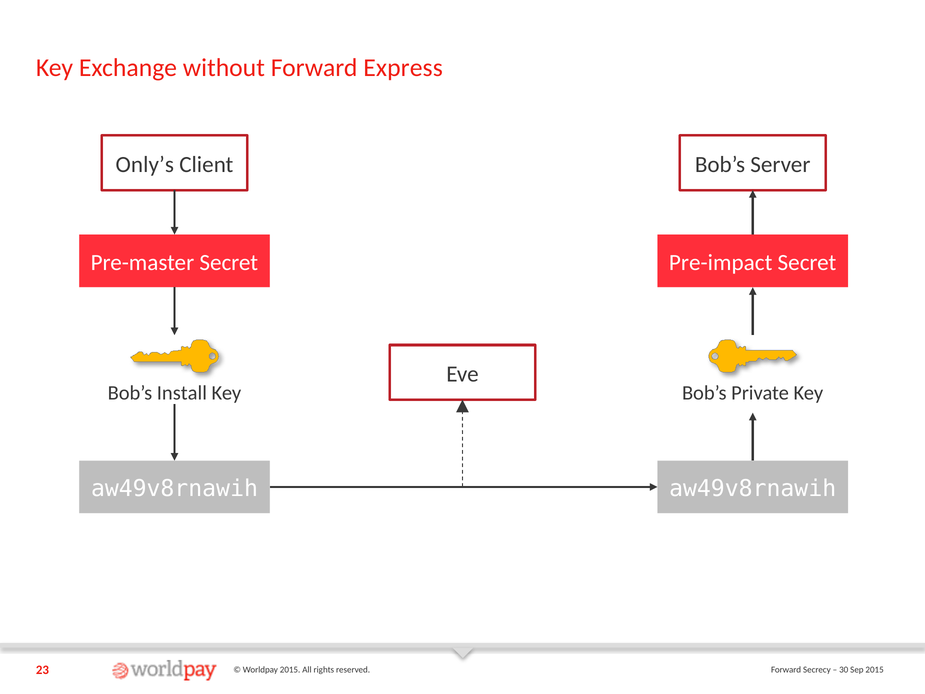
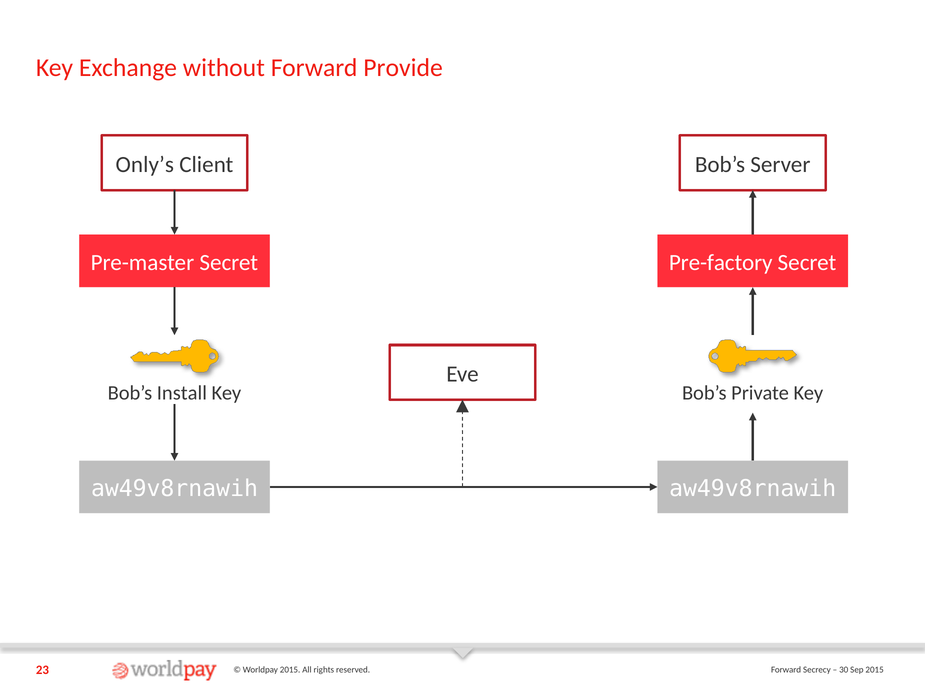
Express: Express -> Provide
Pre-impact: Pre-impact -> Pre-factory
